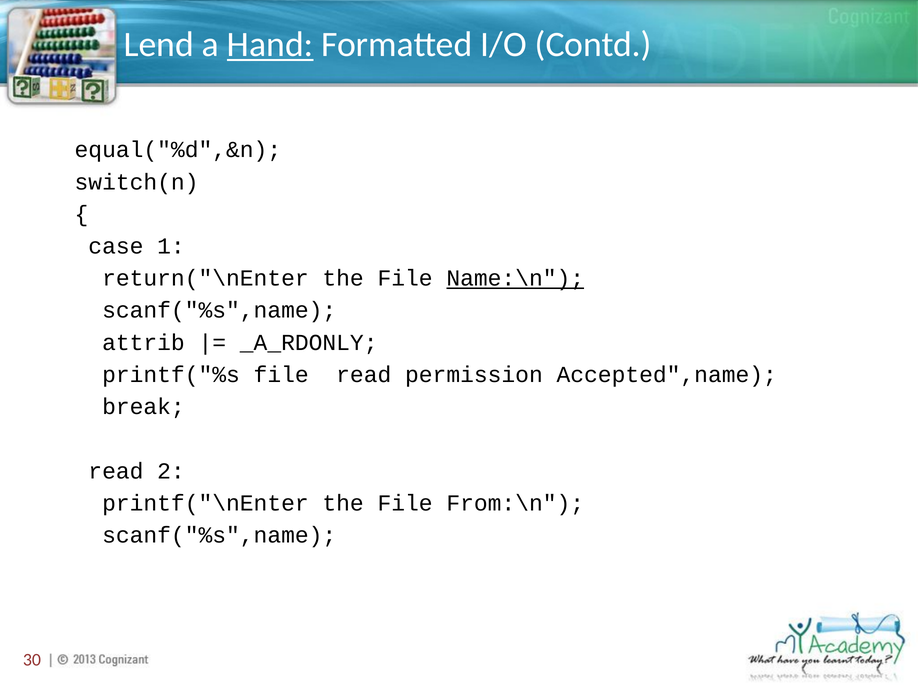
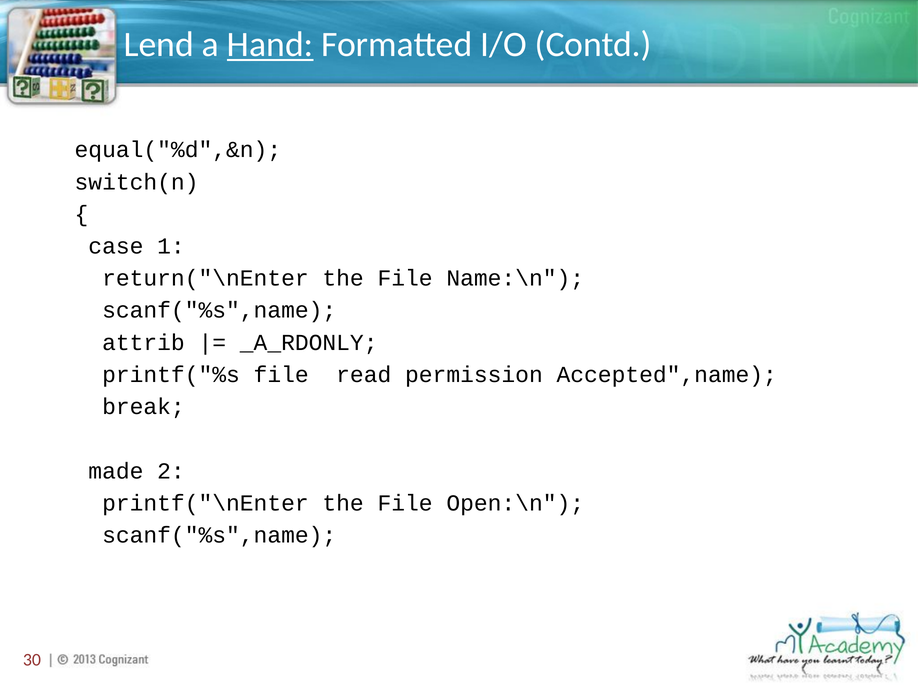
Name:\n underline: present -> none
read at (116, 471): read -> made
From:\n: From:\n -> Open:\n
